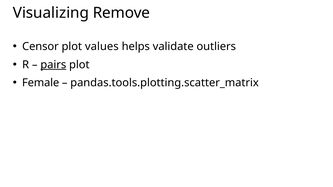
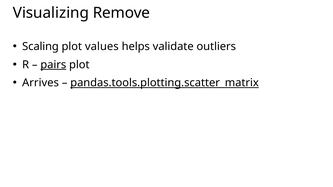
Censor: Censor -> Scaling
Female: Female -> Arrives
pandas.tools.plotting.scatter_matrix underline: none -> present
